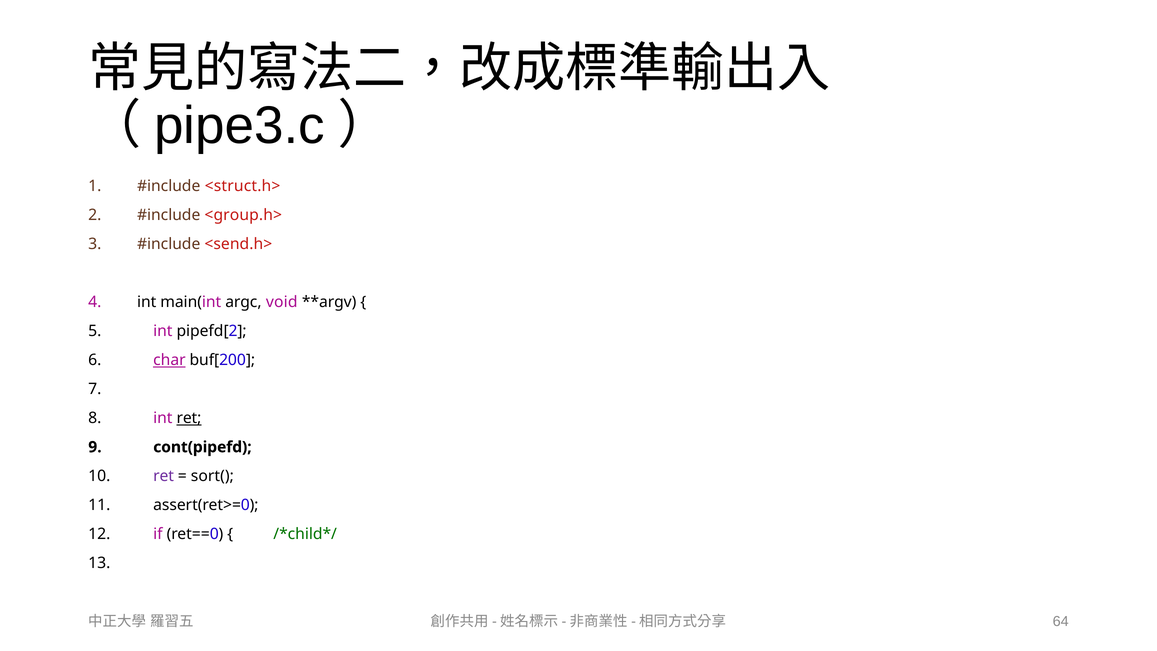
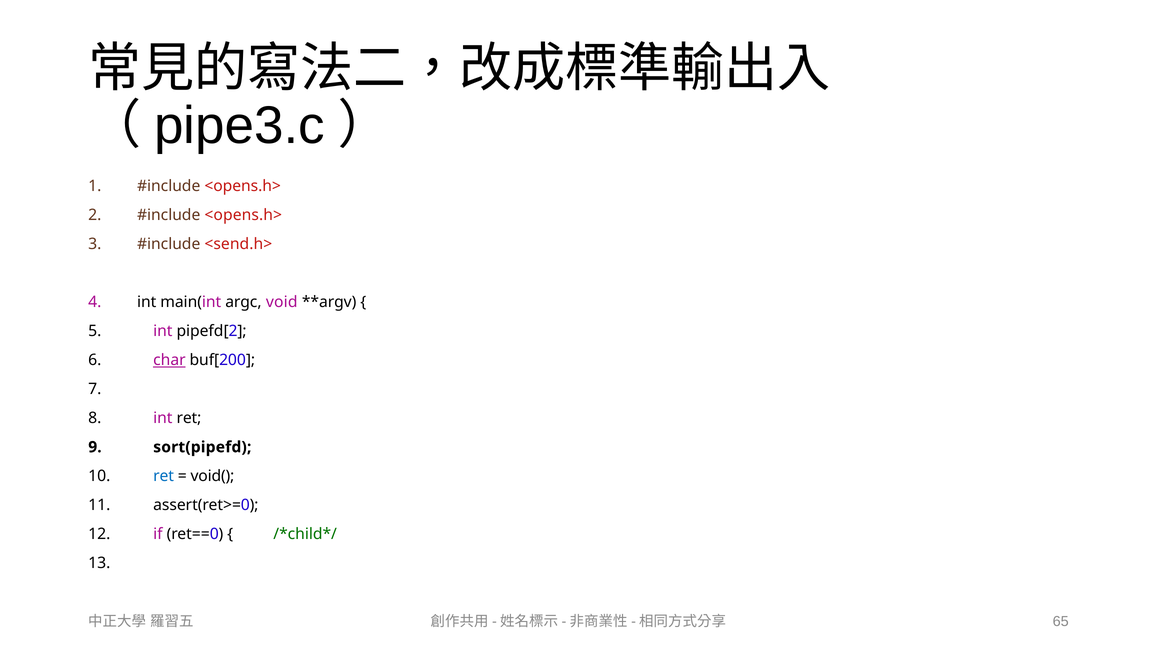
<struct.h> at (243, 186): <struct.h> -> <opens.h>
<group.h> at (243, 215): <group.h> -> <opens.h>
ret at (189, 418) underline: present -> none
cont(pipefd: cont(pipefd -> sort(pipefd
ret at (164, 476) colour: purple -> blue
sort(: sort( -> void(
64: 64 -> 65
